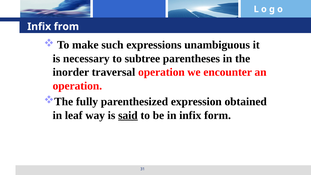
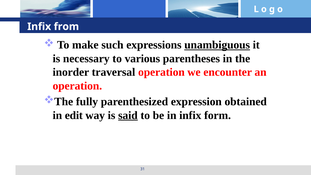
unambiguous underline: none -> present
subtree: subtree -> various
leaf: leaf -> edit
